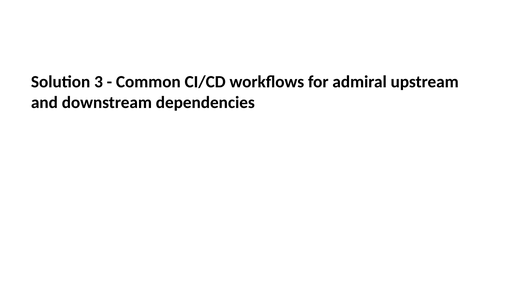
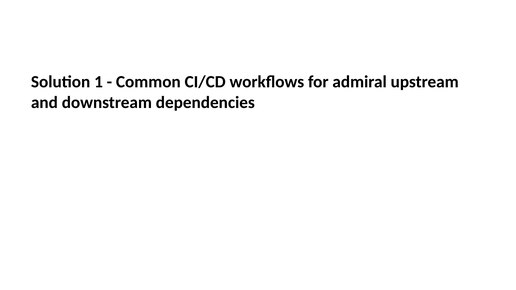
3: 3 -> 1
